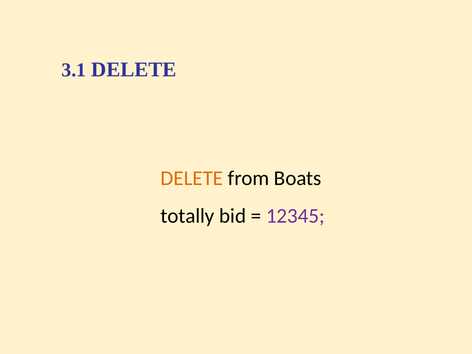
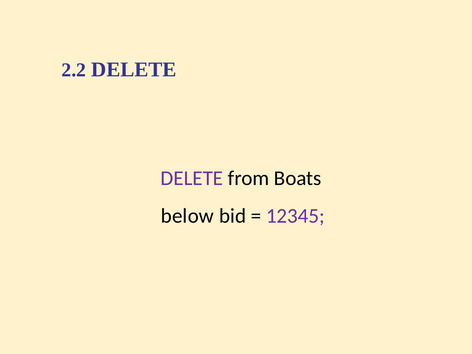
3.1: 3.1 -> 2.2
DELETE at (192, 178) colour: orange -> purple
totally: totally -> below
